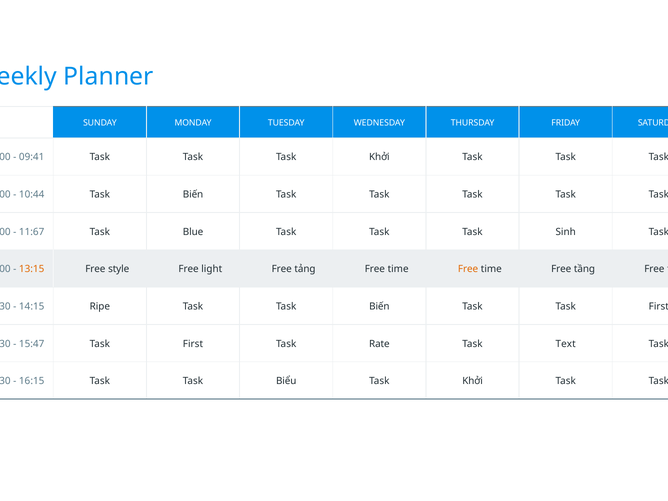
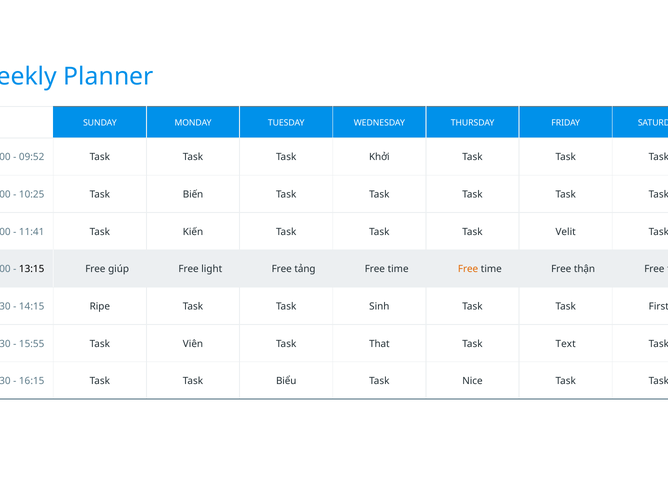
09:41: 09:41 -> 09:52
10:44: 10:44 -> 10:25
11:67: 11:67 -> 11:41
Blue: Blue -> Kiến
Sinh: Sinh -> Velit
13:15 colour: orange -> black
style: style -> giúp
tầng: tầng -> thận
Task Task Biến: Biến -> Sinh
15:47: 15:47 -> 15:55
First at (193, 344): First -> Viên
Rate: Rate -> That
Khởi at (473, 381): Khởi -> Nice
